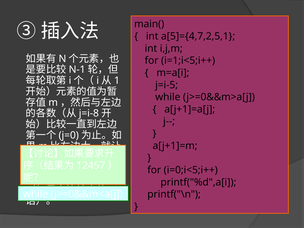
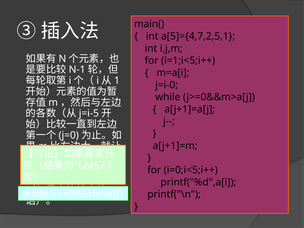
j=i-5: j=i-5 -> j=i-0
j=i-8: j=i-8 -> j=i-5
